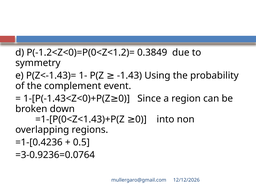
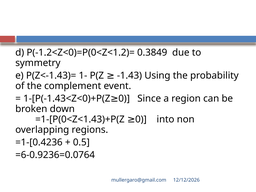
=3-0.9236=0.0764: =3-0.9236=0.0764 -> =6-0.9236=0.0764
